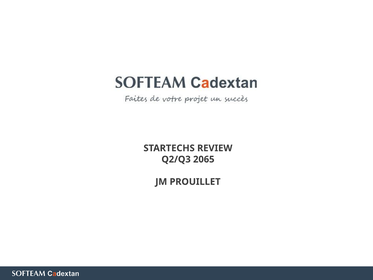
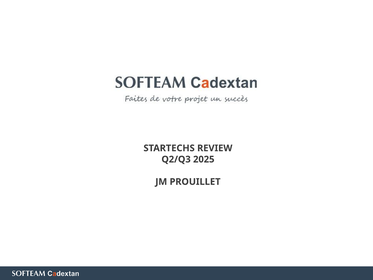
2065: 2065 -> 2025
